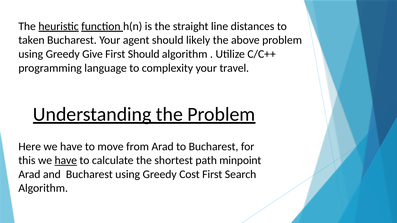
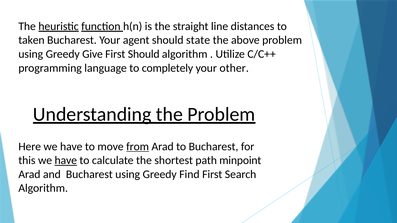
likely: likely -> state
complexity: complexity -> completely
travel: travel -> other
from underline: none -> present
Cost: Cost -> Find
